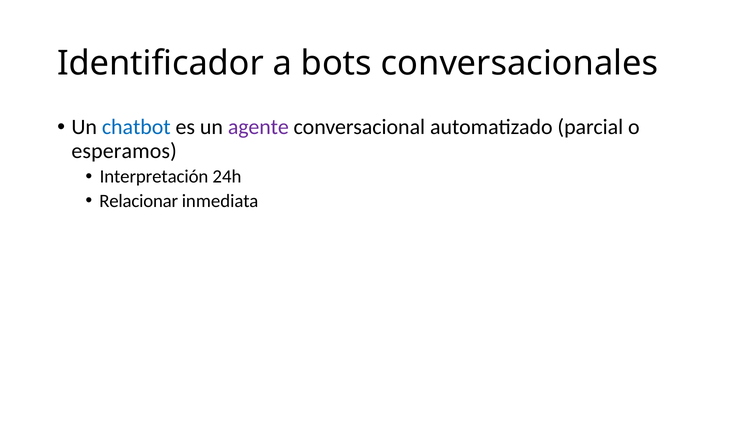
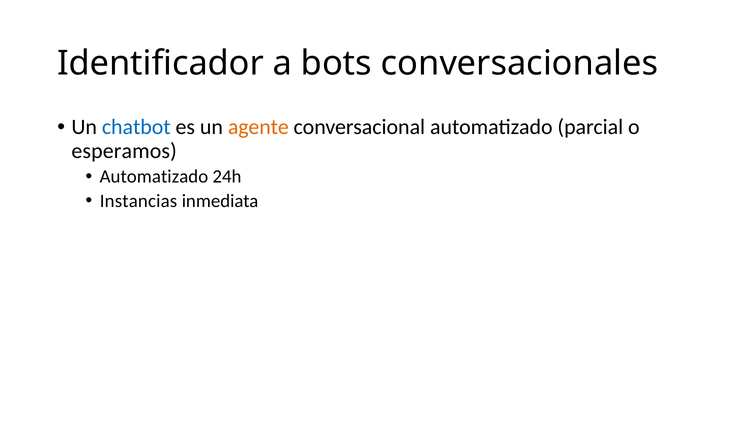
agente colour: purple -> orange
Interpretación at (154, 177): Interpretación -> Automatizado
Relacionar: Relacionar -> Instancias
